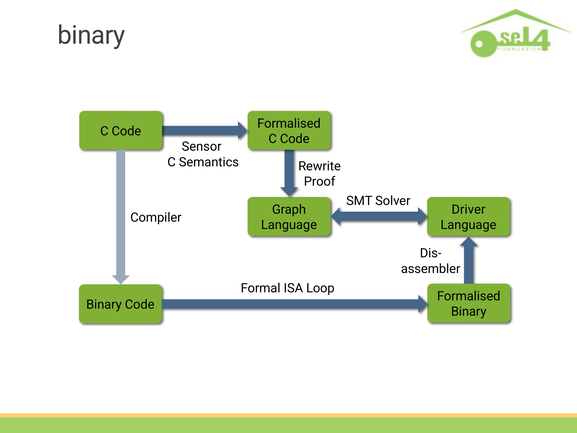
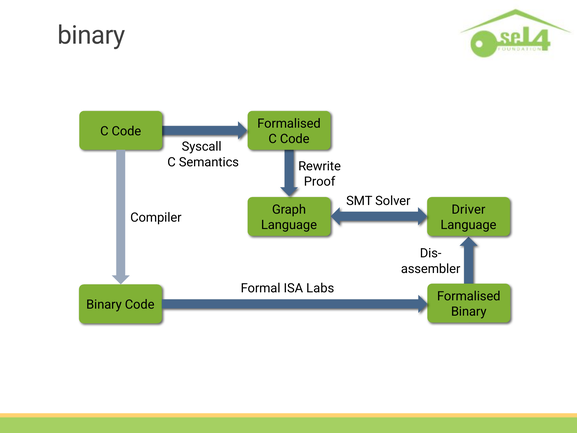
Sensor: Sensor -> Syscall
Loop: Loop -> Labs
